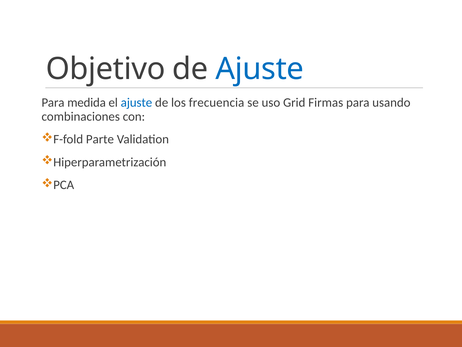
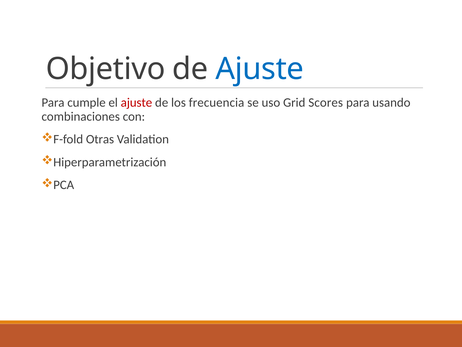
medida: medida -> cumple
ajuste at (136, 102) colour: blue -> red
Firmas: Firmas -> Scores
Parte: Parte -> Otras
